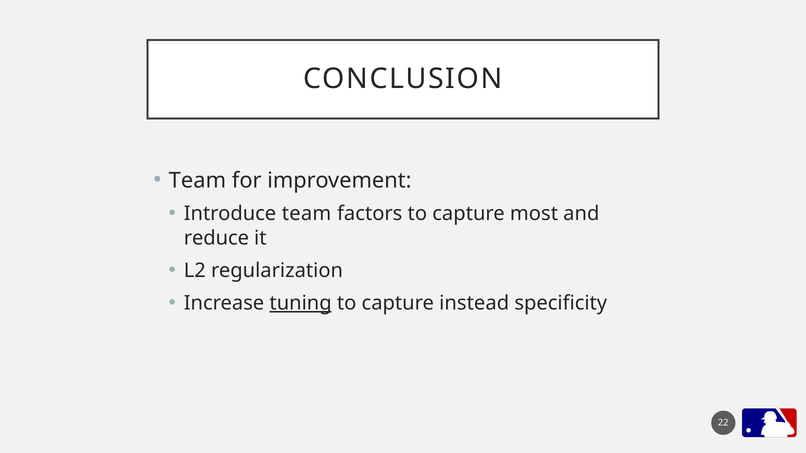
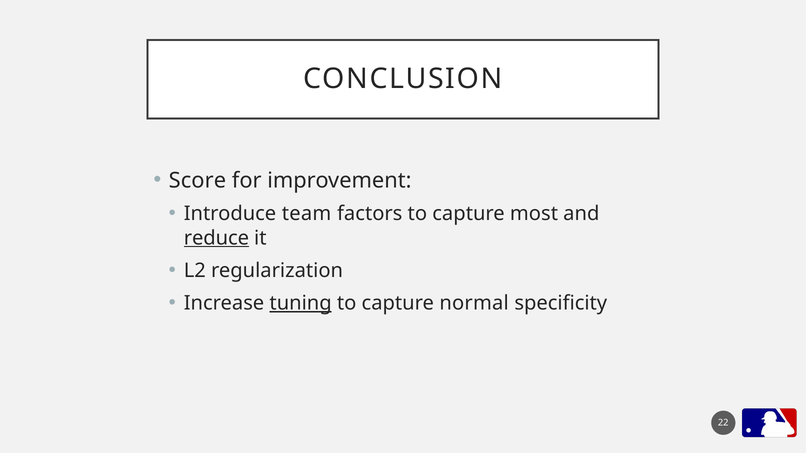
Team at (197, 180): Team -> Score
reduce underline: none -> present
instead: instead -> normal
